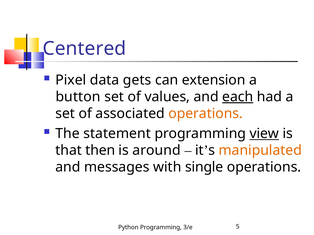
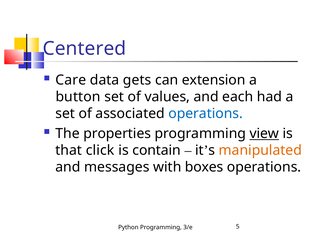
Pixel: Pixel -> Care
each underline: present -> none
operations at (206, 114) colour: orange -> blue
statement: statement -> properties
then: then -> click
around: around -> contain
single: single -> boxes
